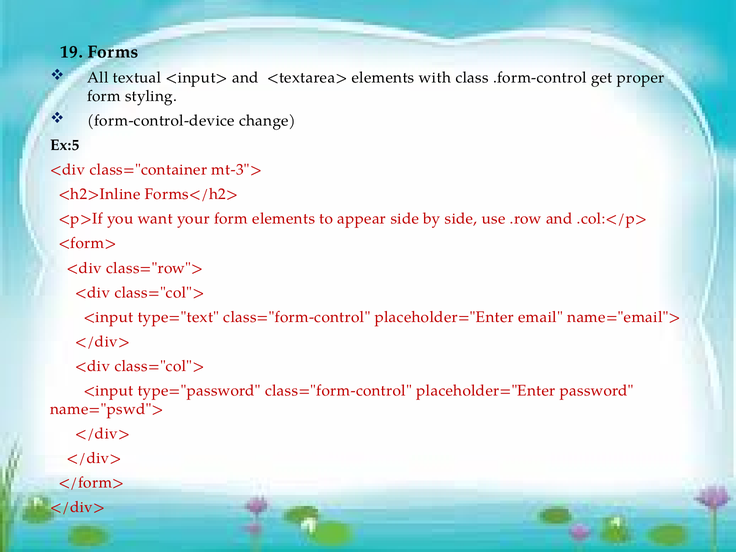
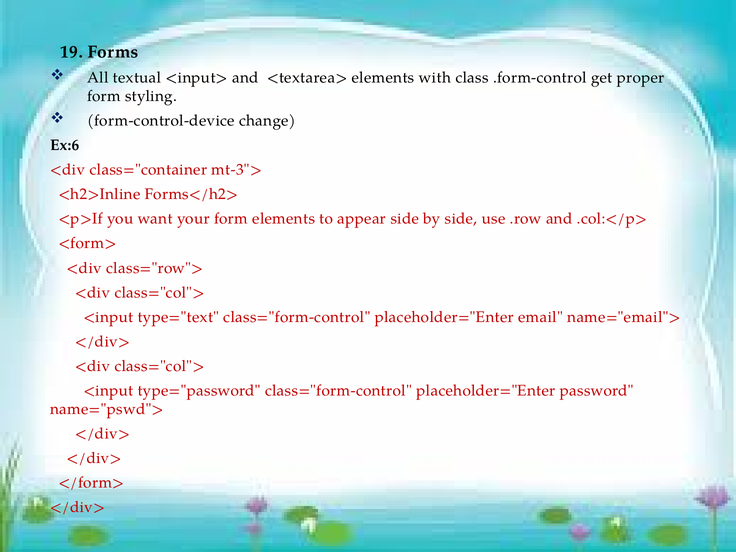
Ex:5: Ex:5 -> Ex:6
